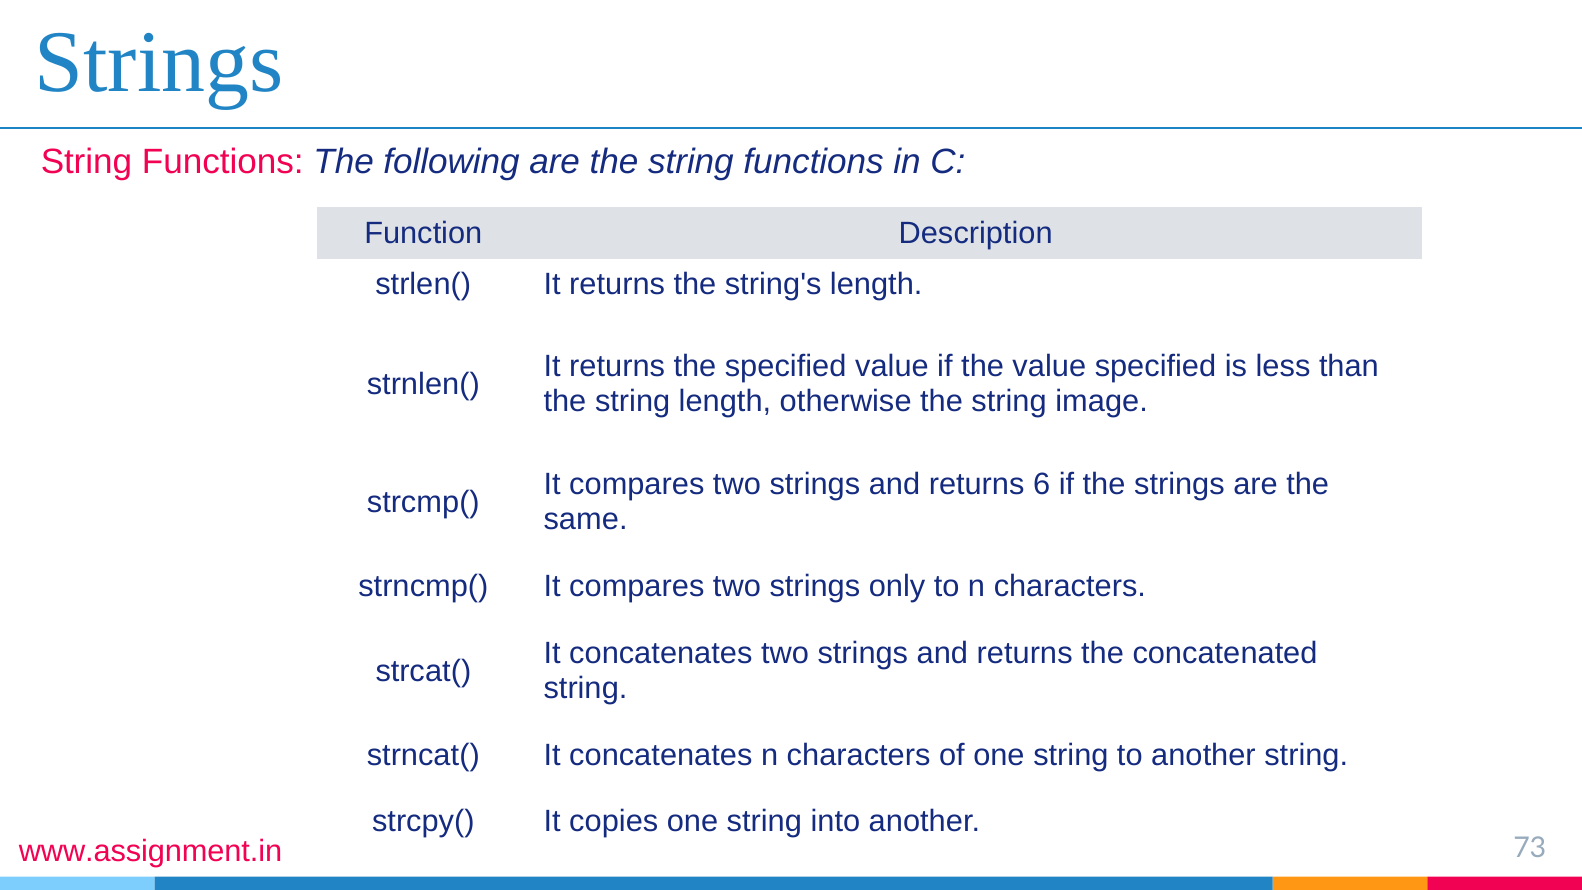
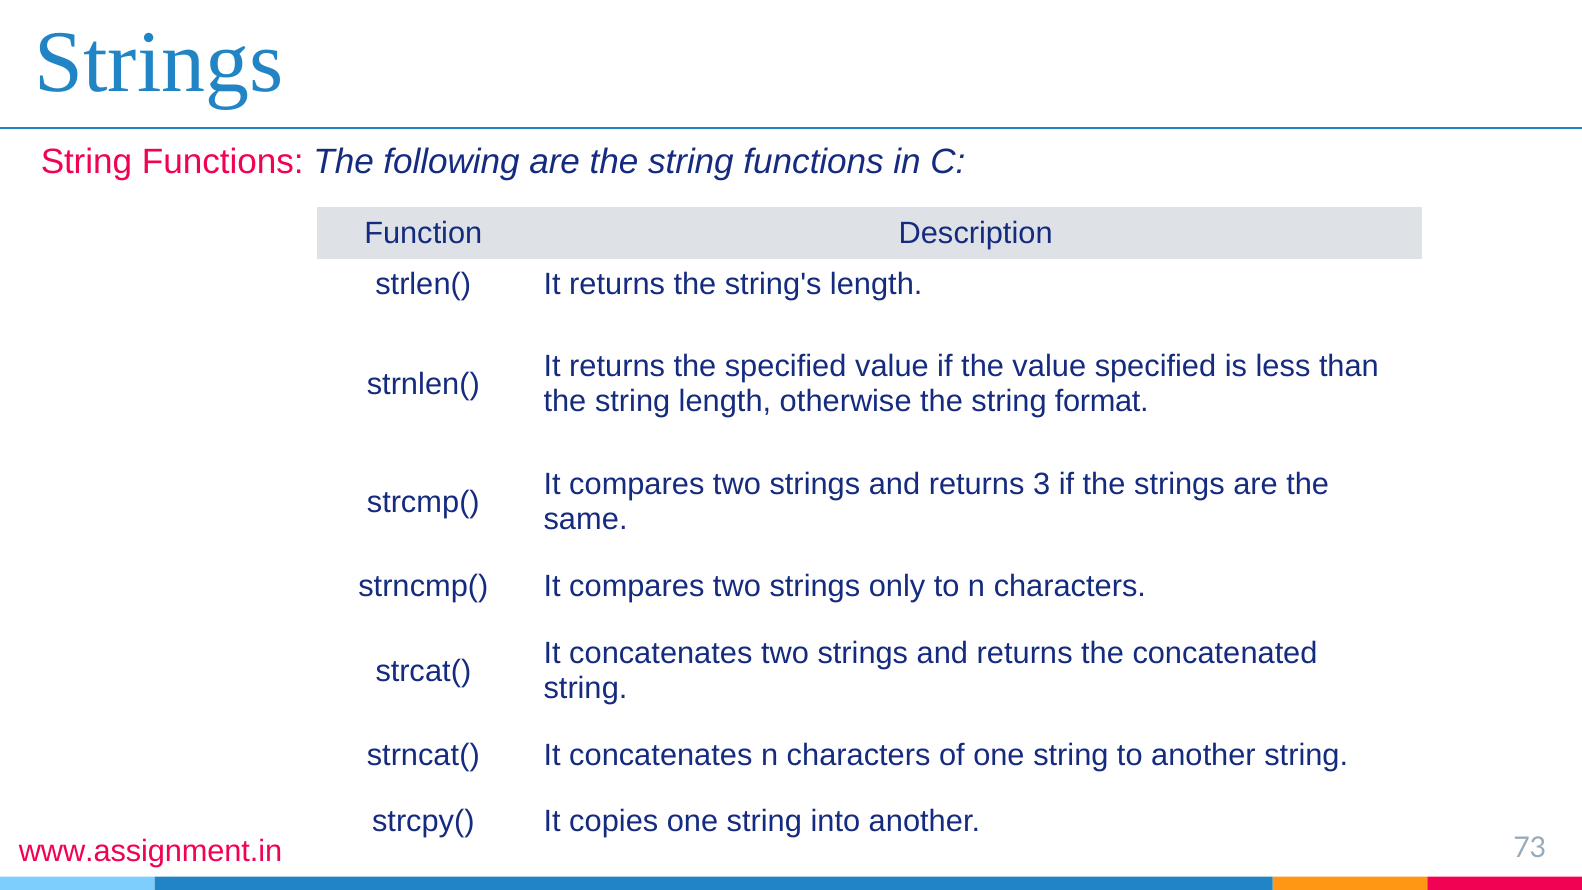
image: image -> format
6: 6 -> 3
